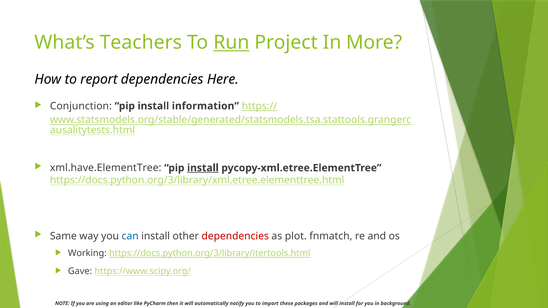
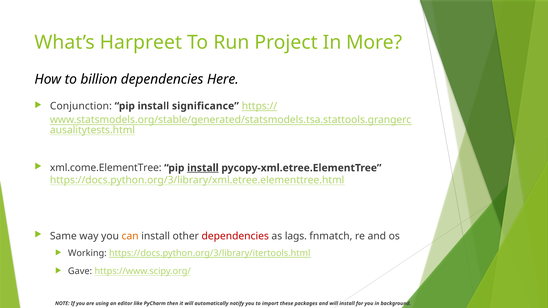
Teachers: Teachers -> Harpreet
Run underline: present -> none
report: report -> billion
information: information -> significance
xml.have.ElementTree: xml.have.ElementTree -> xml.come.ElementTree
can colour: blue -> orange
plot: plot -> lags
